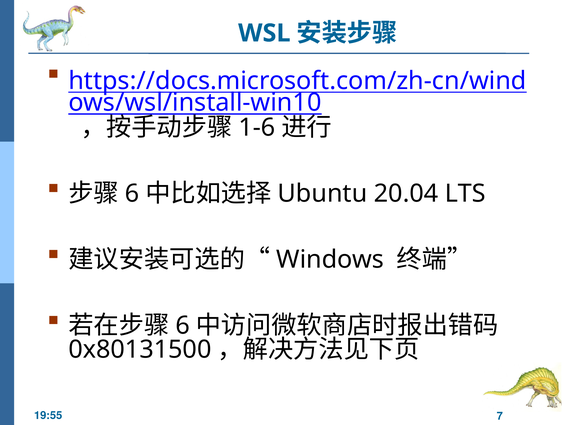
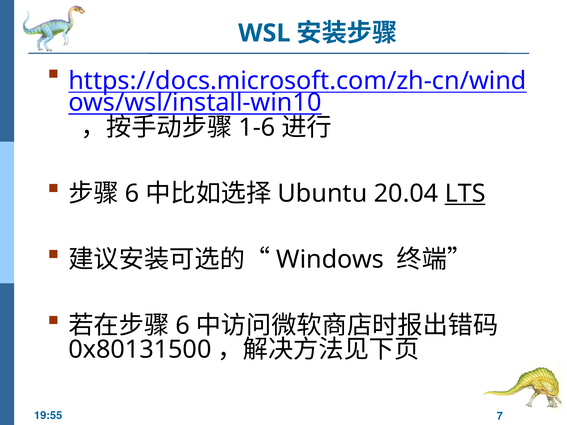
LTS underline: none -> present
